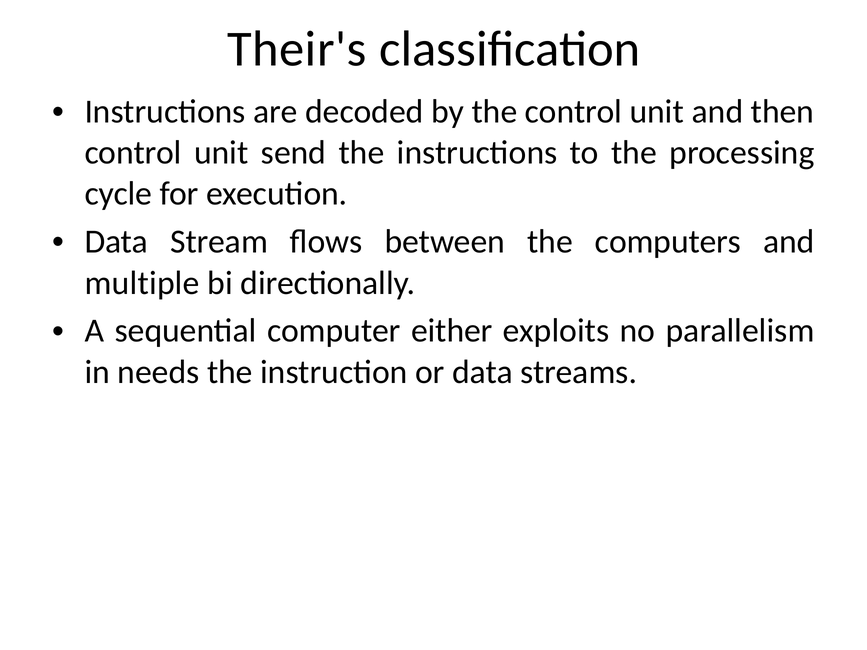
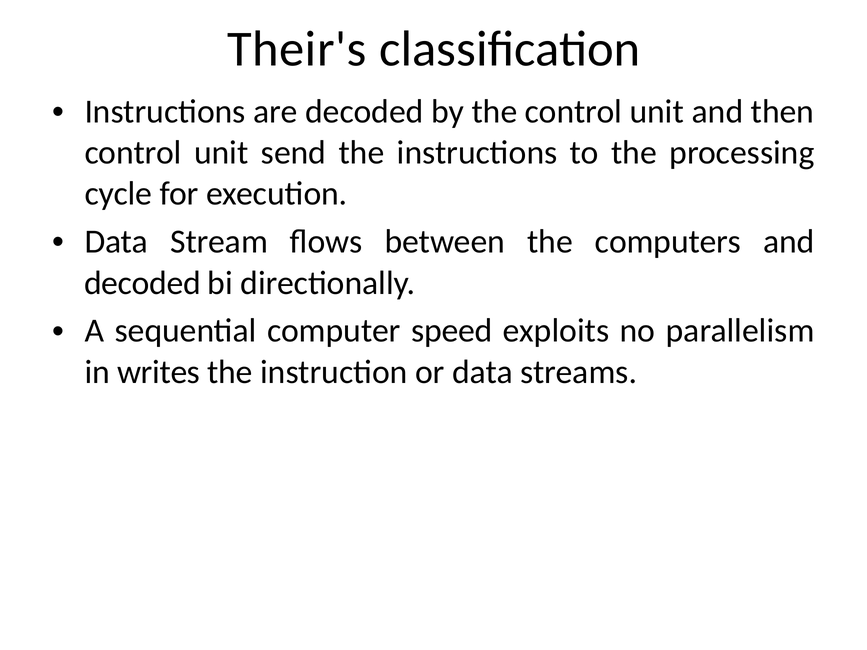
multiple at (142, 283): multiple -> decoded
either: either -> speed
needs: needs -> writes
